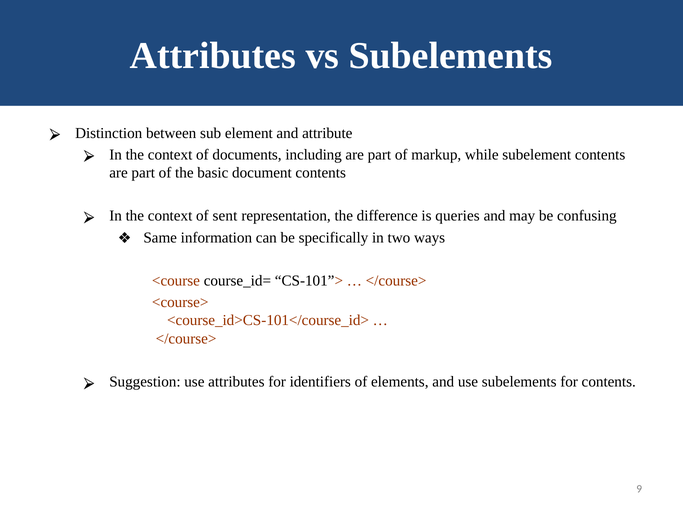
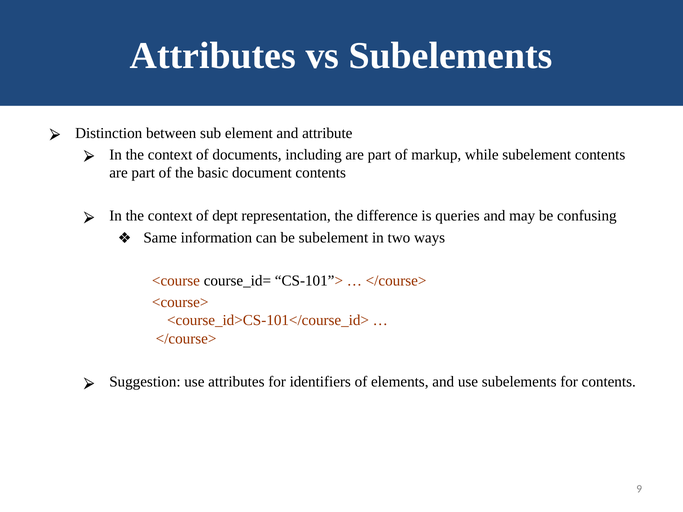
sent: sent -> dept
be specifically: specifically -> subelement
